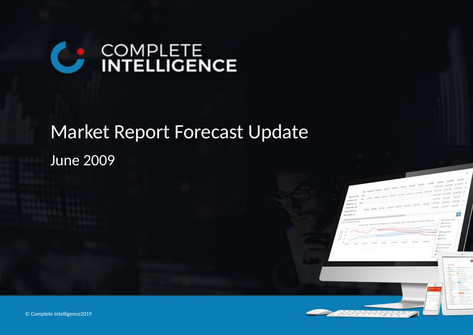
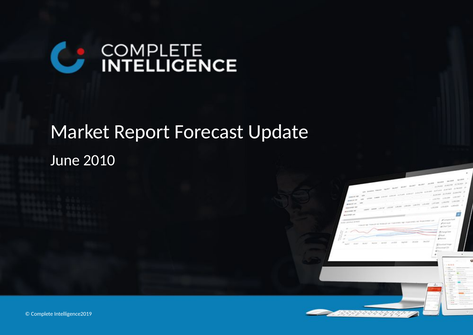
2009: 2009 -> 2010
